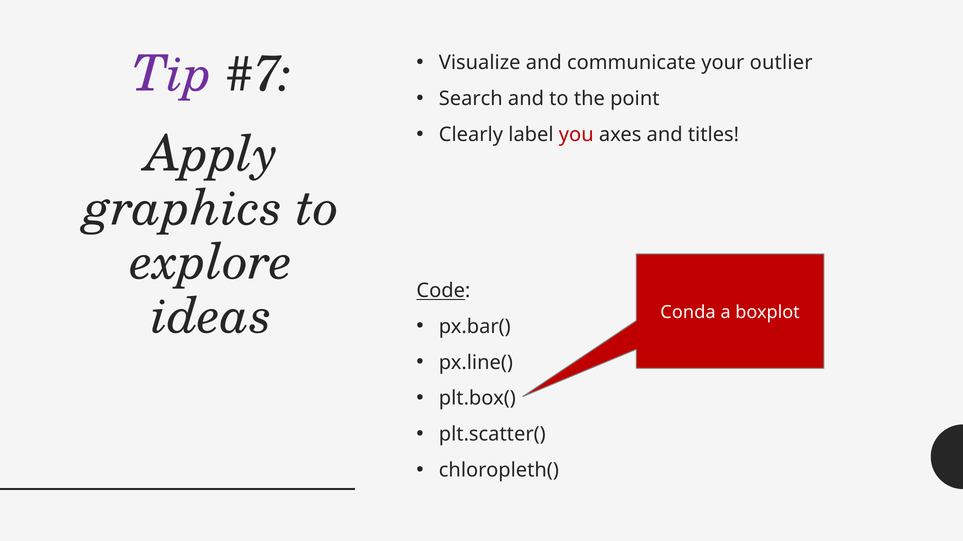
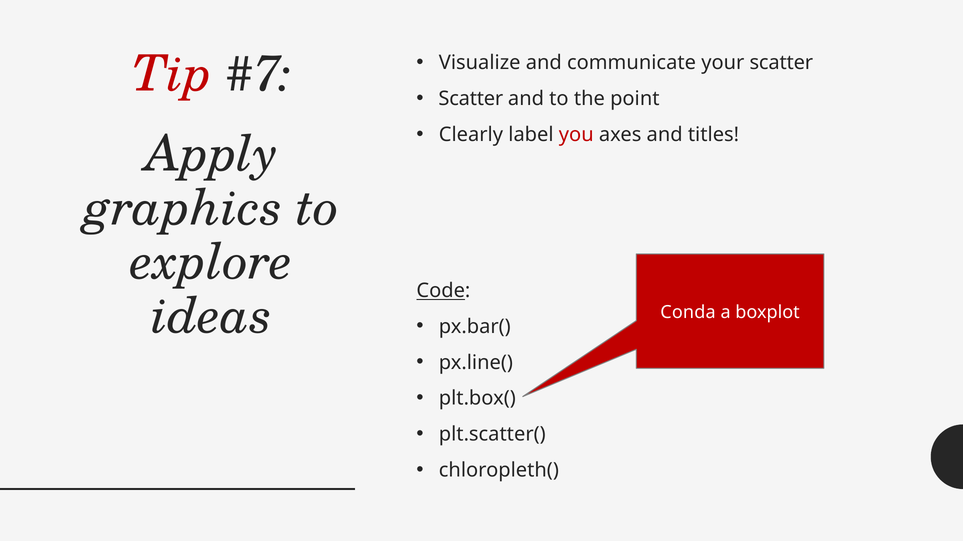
your outlier: outlier -> scatter
Tip colour: purple -> red
Search at (471, 99): Search -> Scatter
